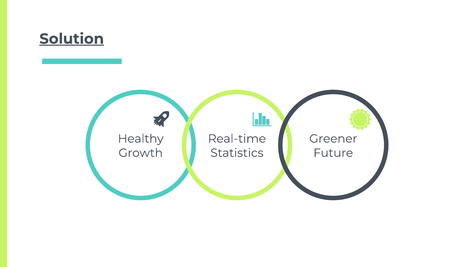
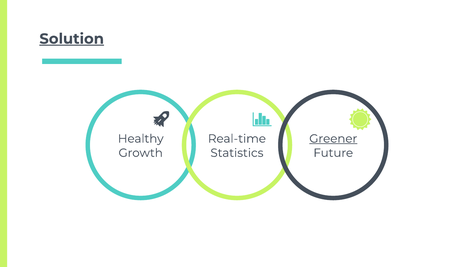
Greener underline: none -> present
